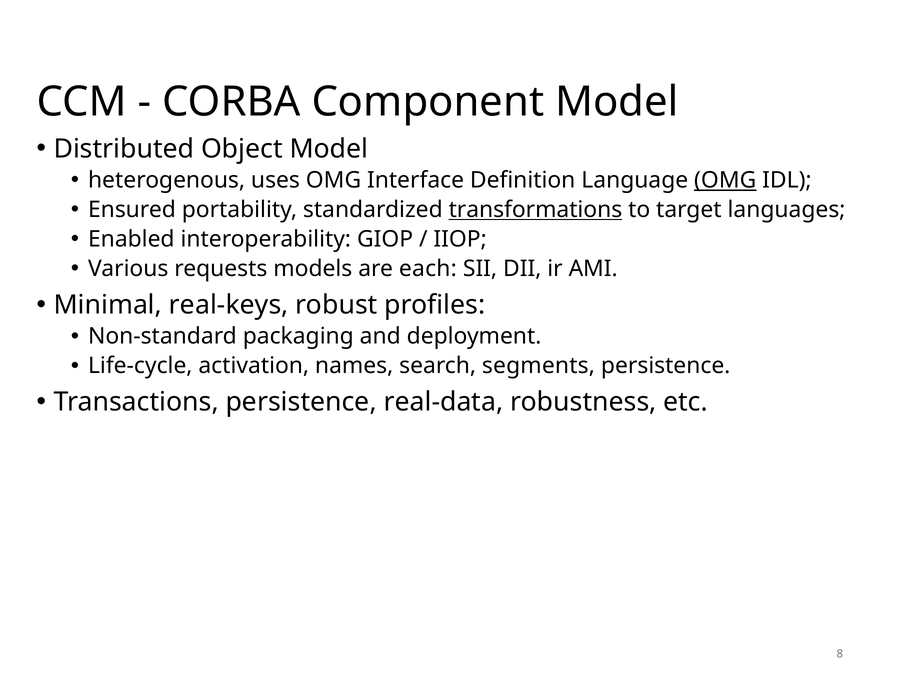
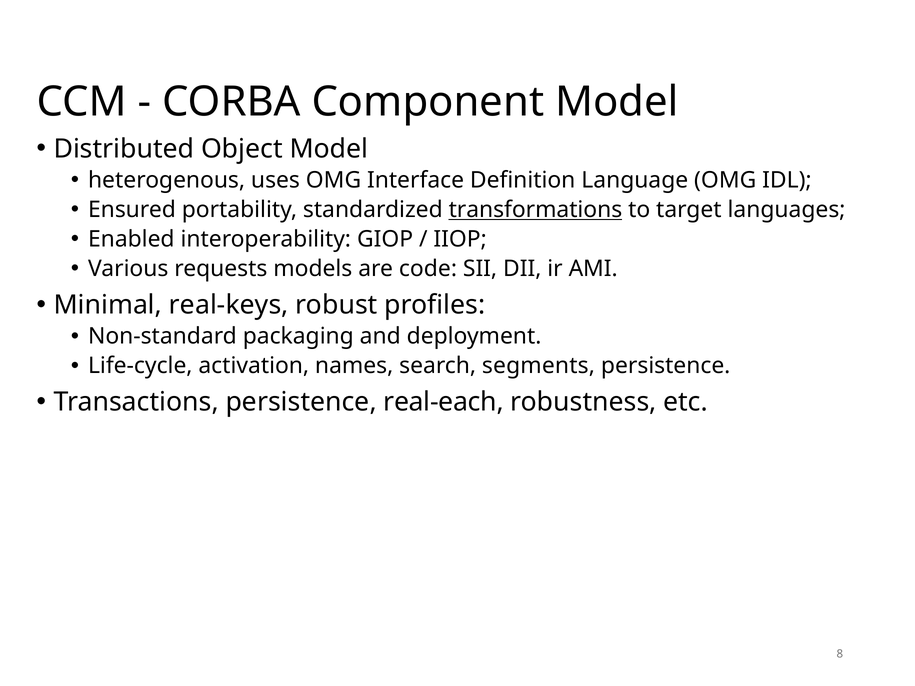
OMG at (725, 180) underline: present -> none
each: each -> code
real-data: real-data -> real-each
